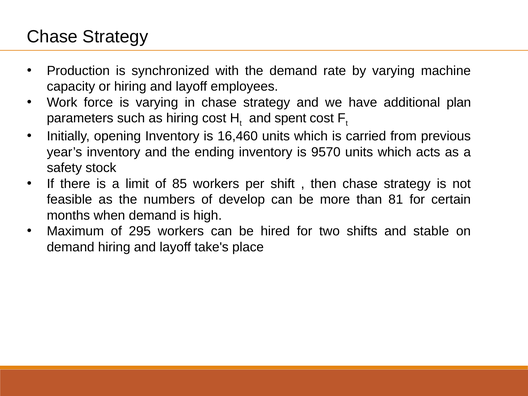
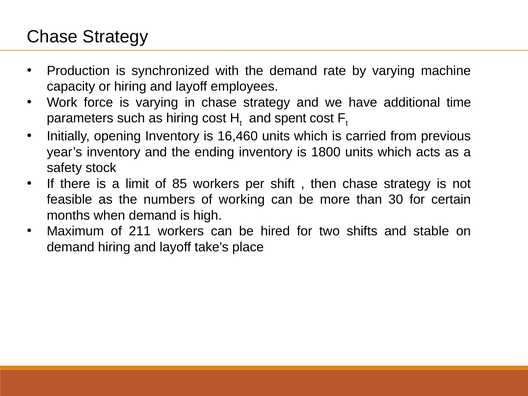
plan: plan -> time
9570: 9570 -> 1800
develop: develop -> working
81: 81 -> 30
295: 295 -> 211
